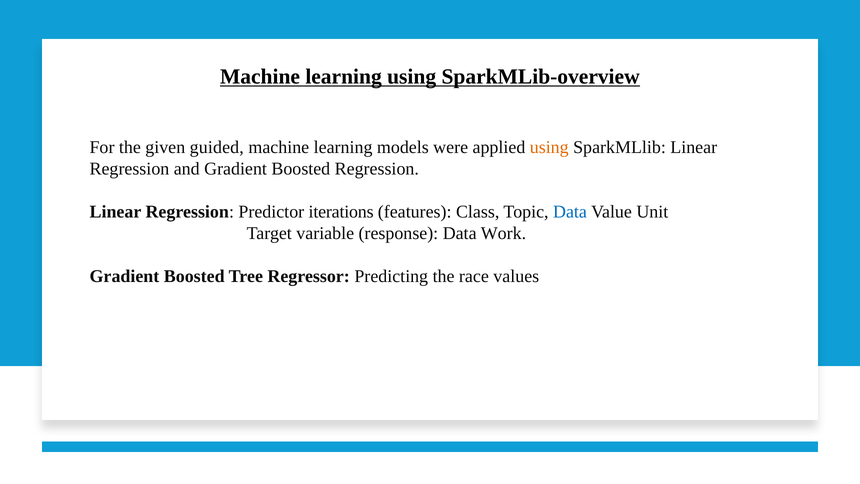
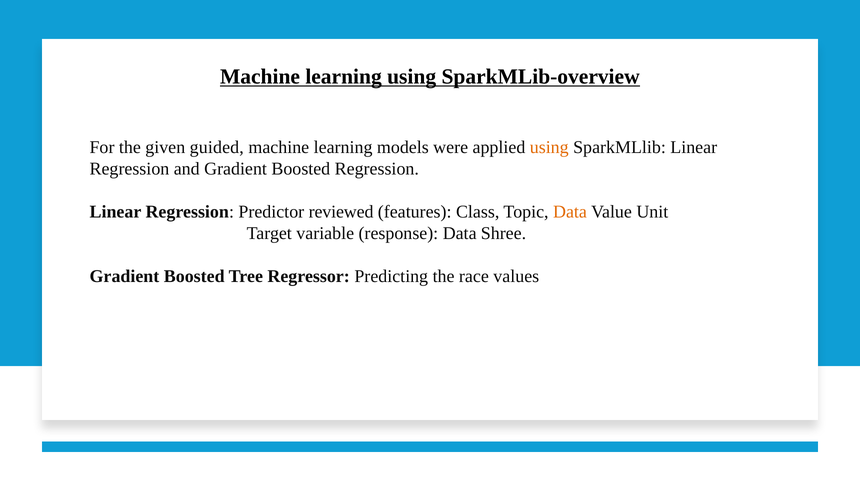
iterations: iterations -> reviewed
Data at (570, 212) colour: blue -> orange
Work: Work -> Shree
